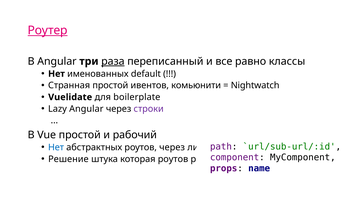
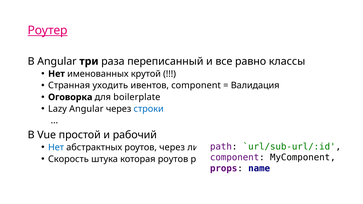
раза underline: present -> none
default: default -> крутой
Странная простой: простой -> уходить
ивентов комьюнити: комьюнити -> component
Nightwatch: Nightwatch -> Валидация
Vuelidate: Vuelidate -> Оговорка
строки colour: purple -> blue
Решение: Решение -> Скорость
